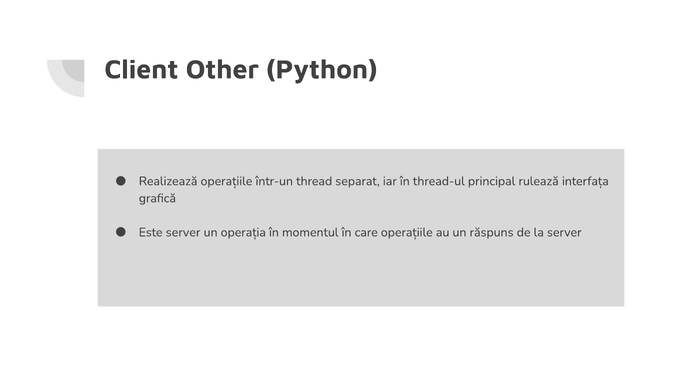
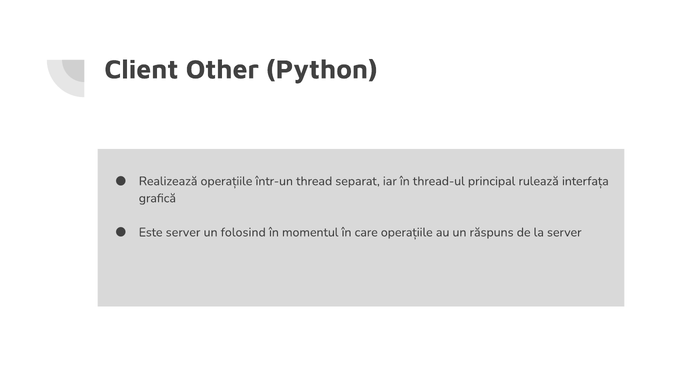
operația: operația -> folosind
